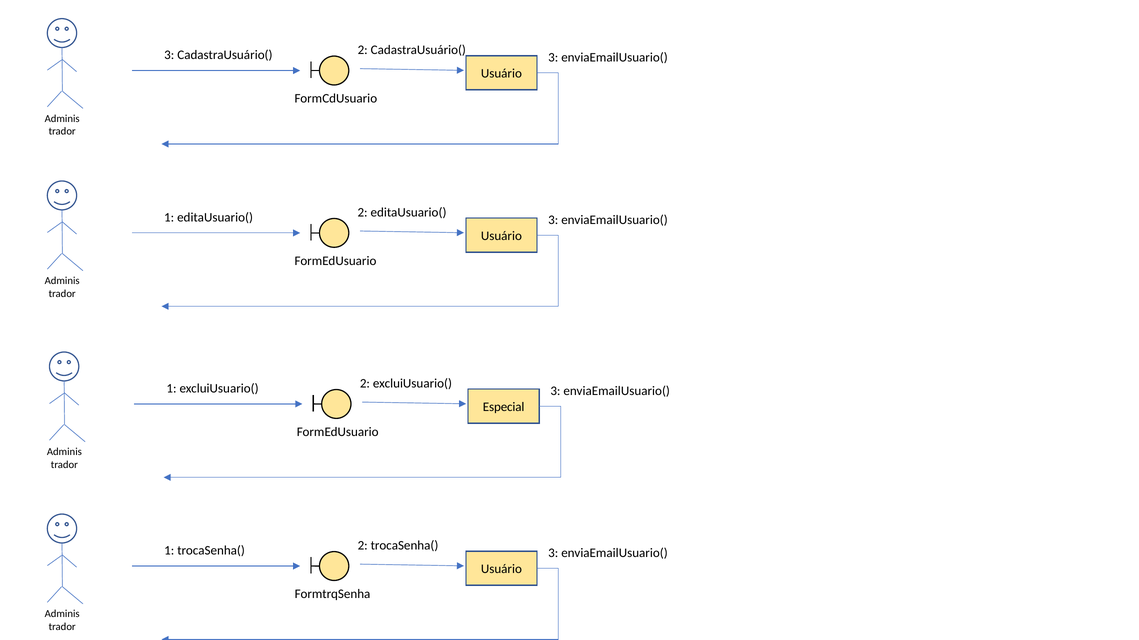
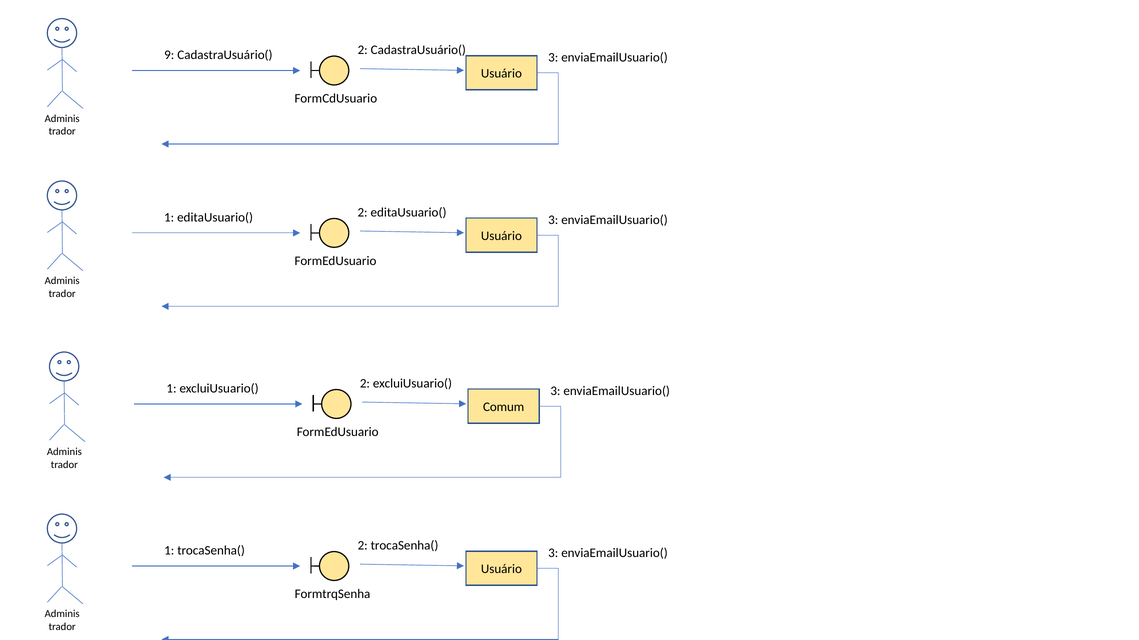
3 at (169, 55): 3 -> 9
Especial: Especial -> Comum
